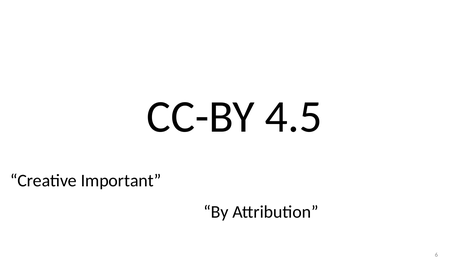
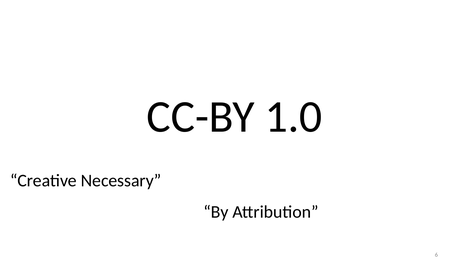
4.5: 4.5 -> 1.0
Important: Important -> Necessary
